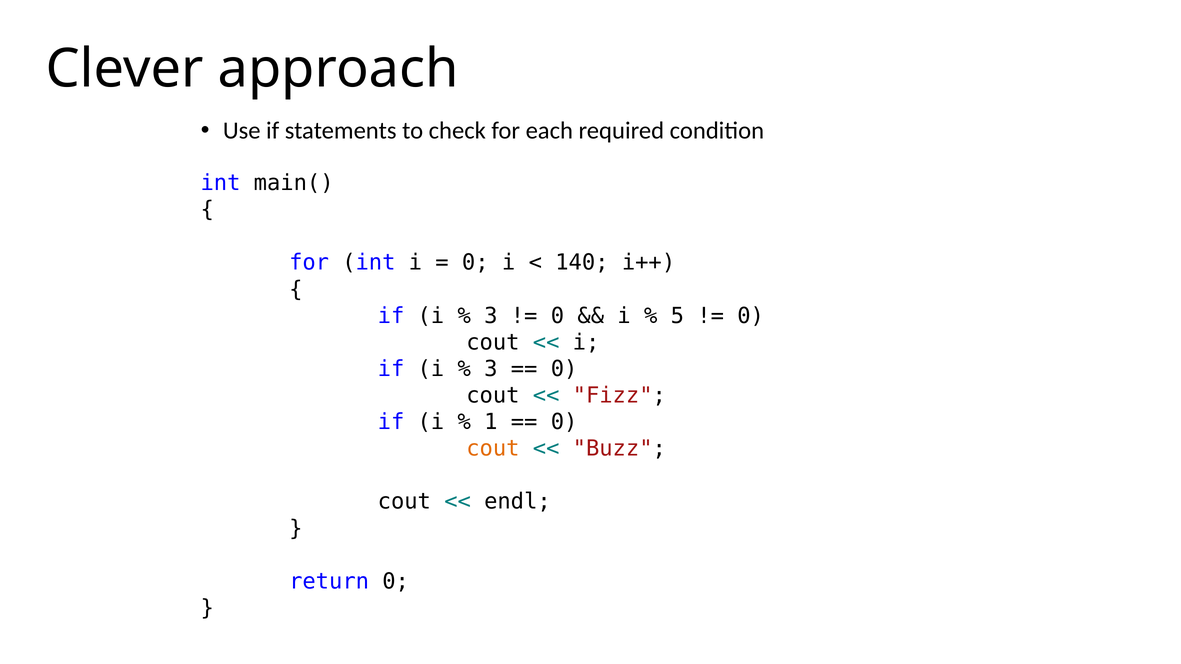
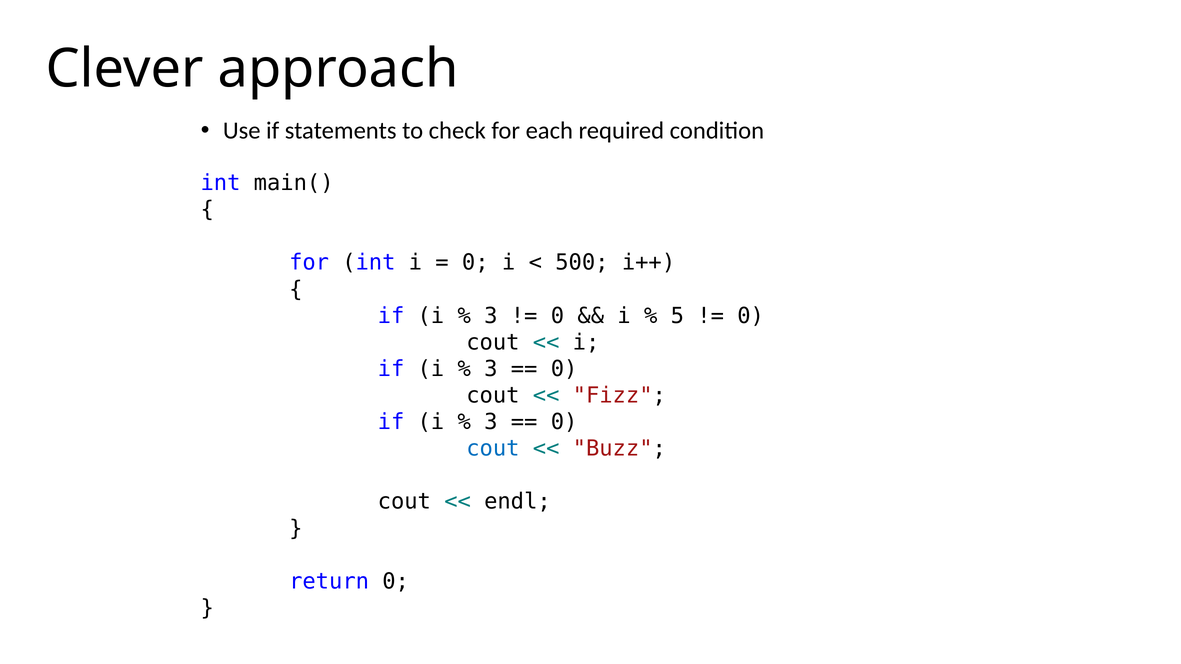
140: 140 -> 500
1 at (491, 422): 1 -> 3
cout at (493, 449) colour: orange -> blue
